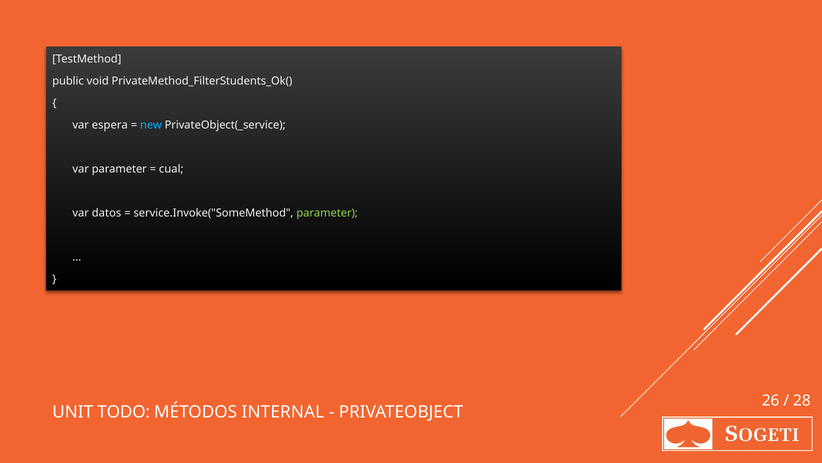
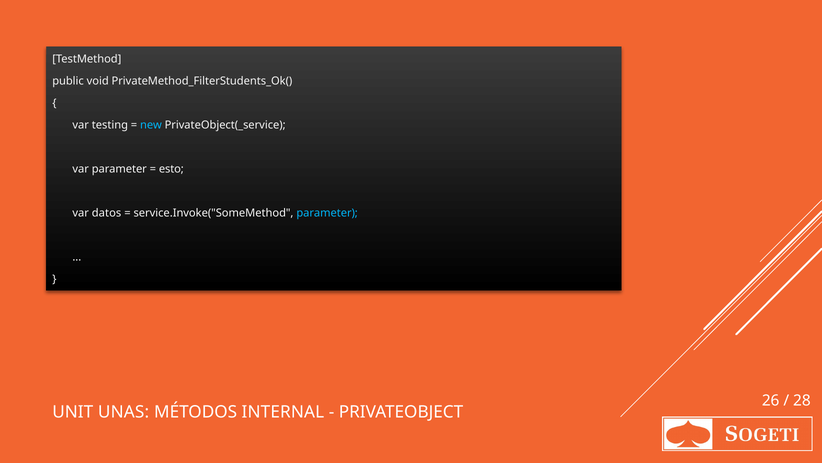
espera: espera -> testing
cual: cual -> esto
parameter at (327, 213) colour: light green -> light blue
TODO: TODO -> UNAS
